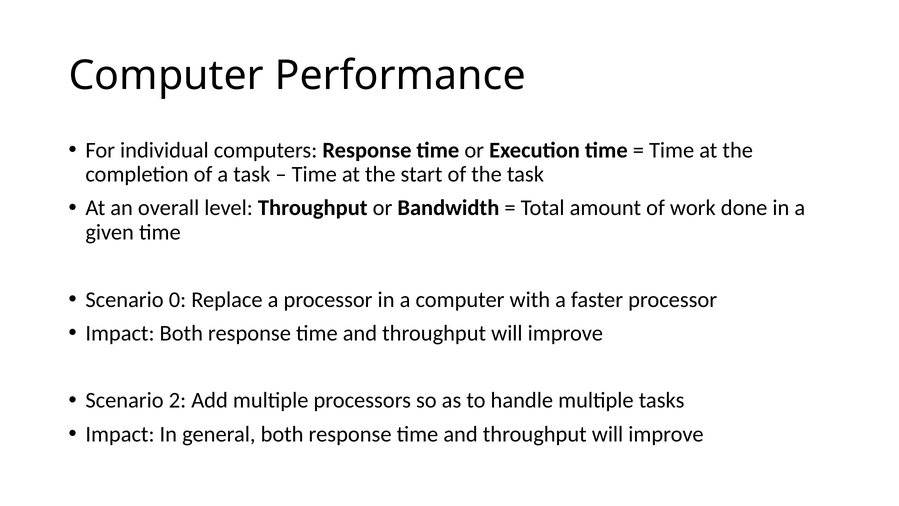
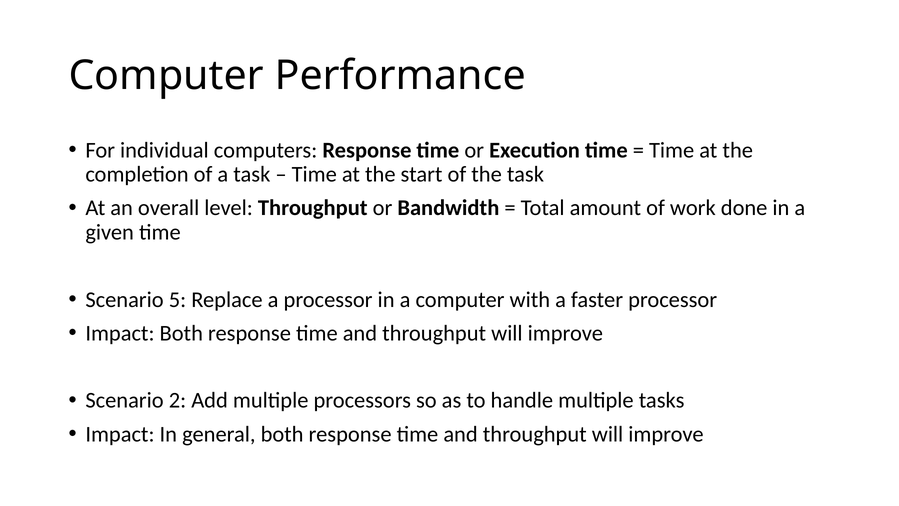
0: 0 -> 5
